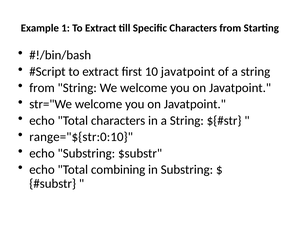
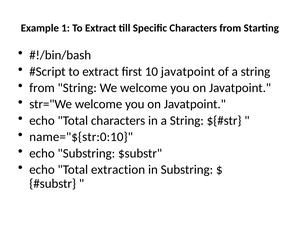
range="${str:0:10: range="${str:0:10 -> name="${str:0:10
combining: combining -> extraction
